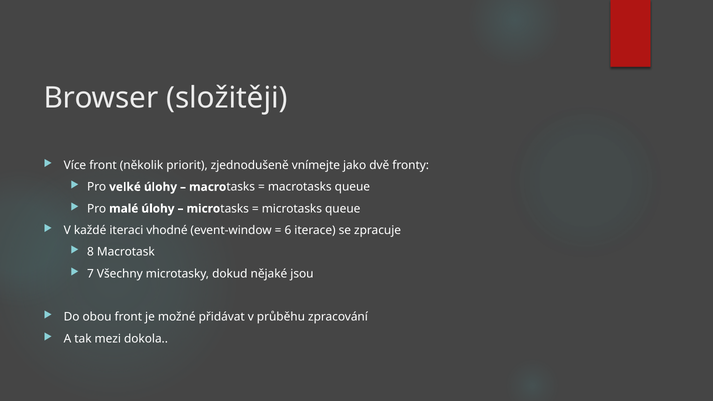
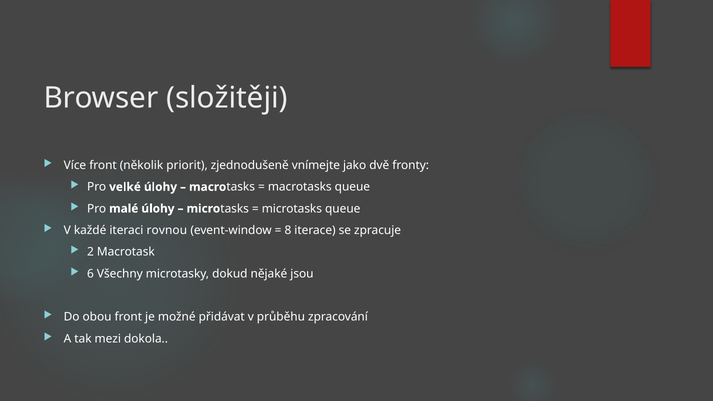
vhodné: vhodné -> rovnou
6: 6 -> 8
8: 8 -> 2
7: 7 -> 6
